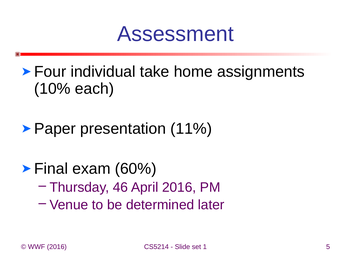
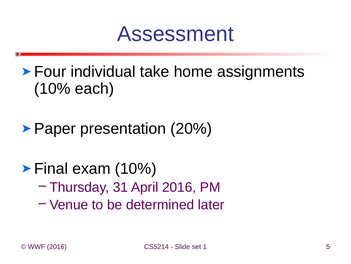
11%: 11% -> 20%
exam 60%: 60% -> 10%
46: 46 -> 31
